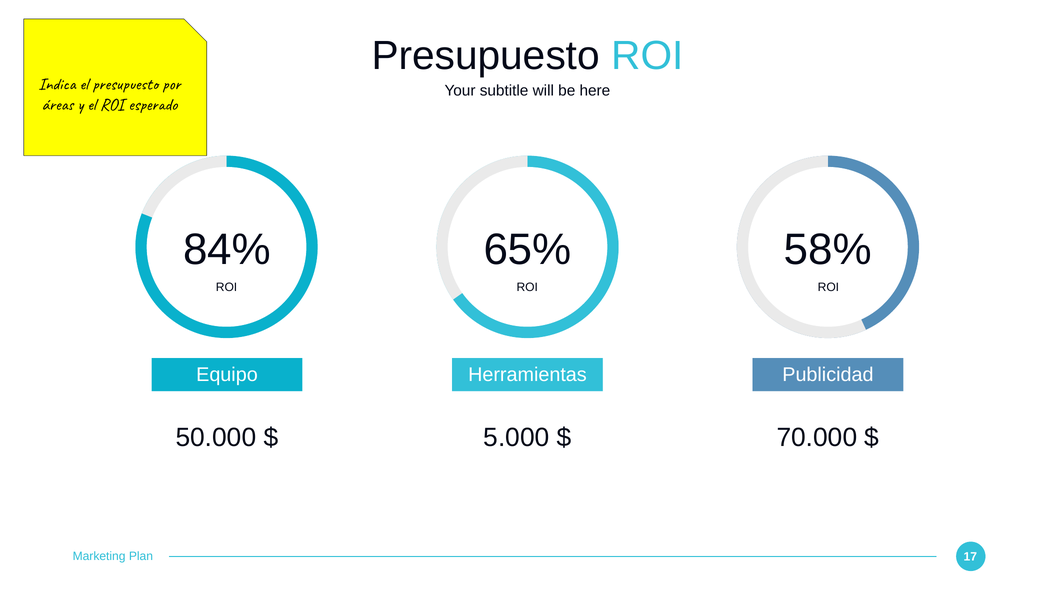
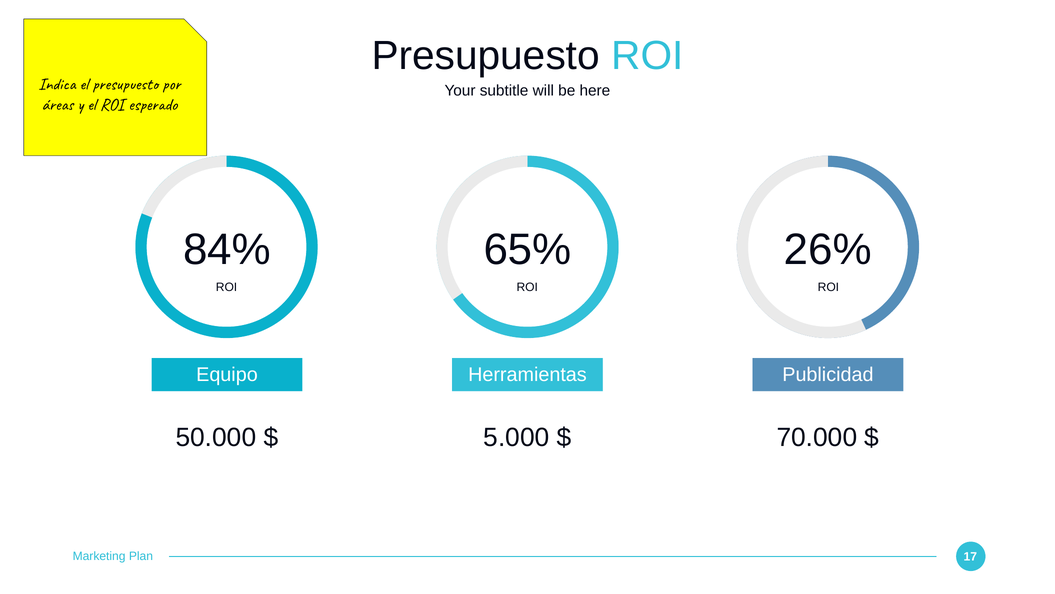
58%: 58% -> 26%
